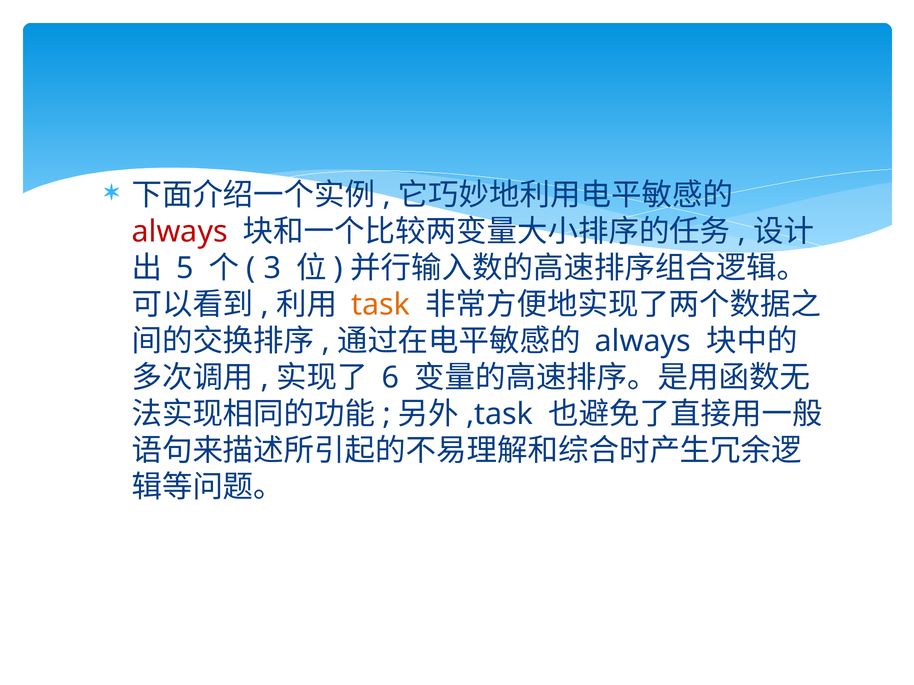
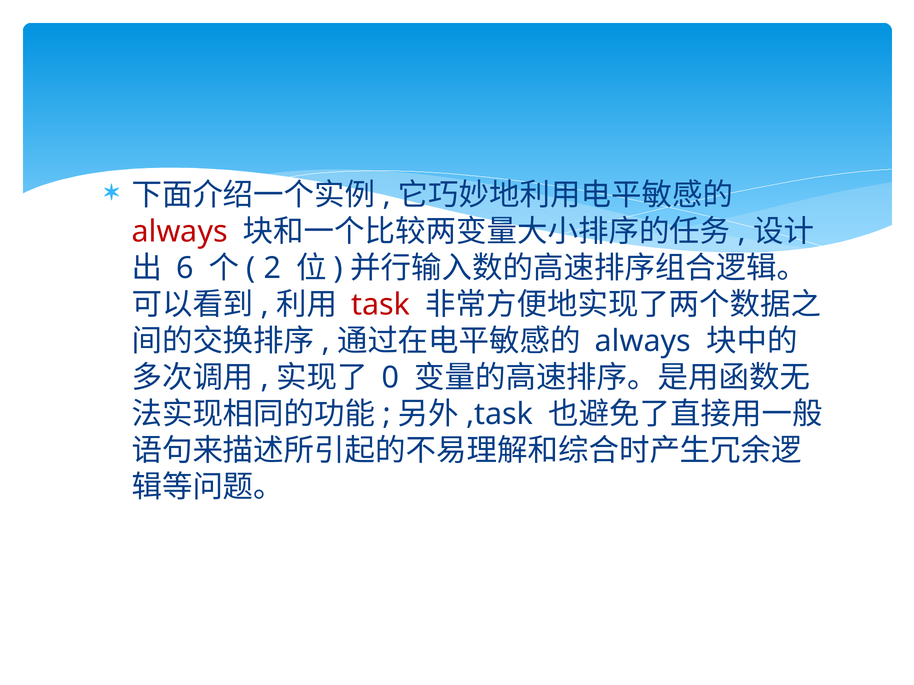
5: 5 -> 6
3: 3 -> 2
task colour: orange -> red
6: 6 -> 0
